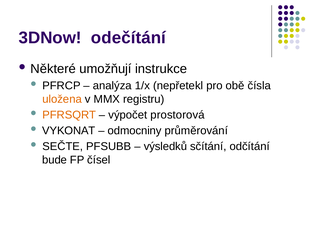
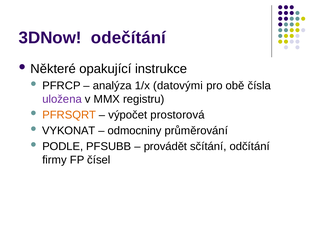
umožňují: umožňují -> opakující
nepřetekl: nepřetekl -> datovými
uložena colour: orange -> purple
SEČTE: SEČTE -> PODLE
výsledků: výsledků -> provádět
bude: bude -> firmy
